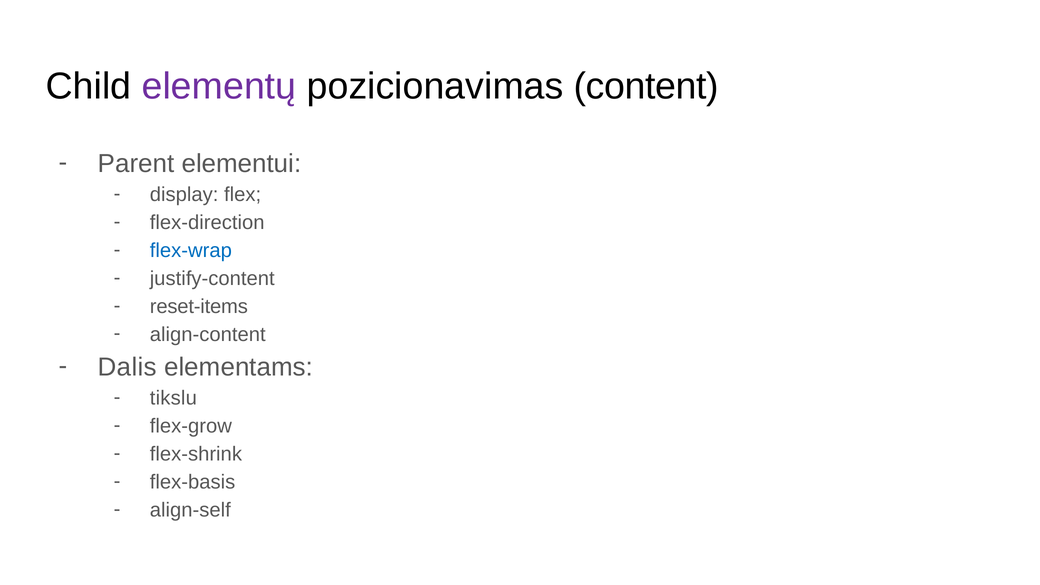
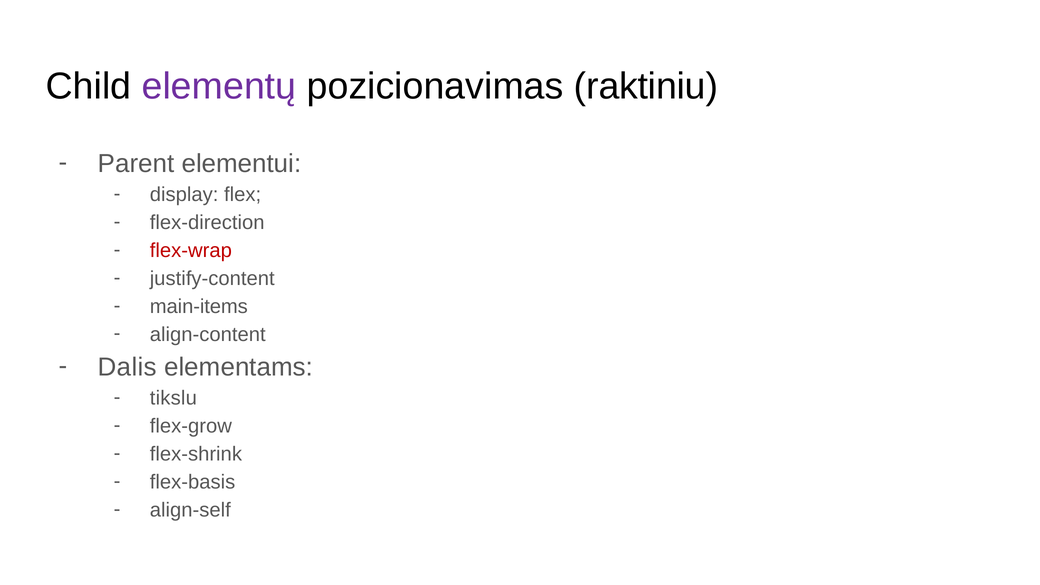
content: content -> raktiniu
flex-wrap colour: blue -> red
reset-items: reset-items -> main-items
